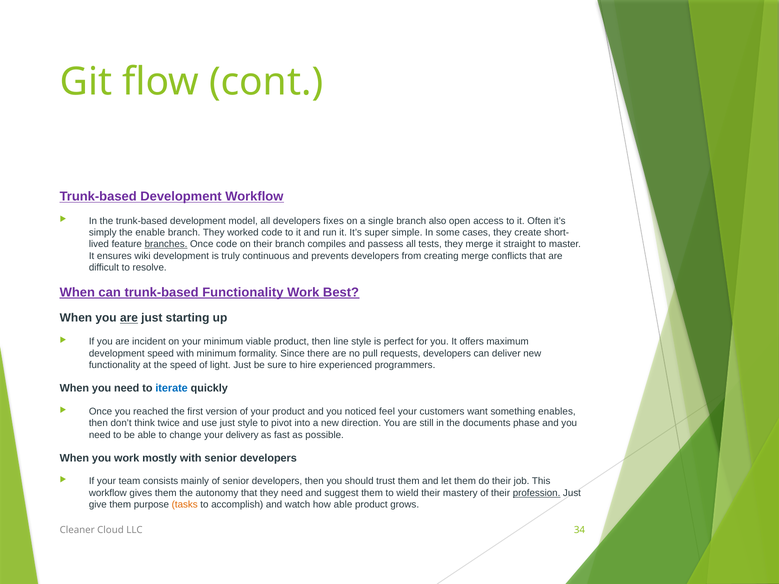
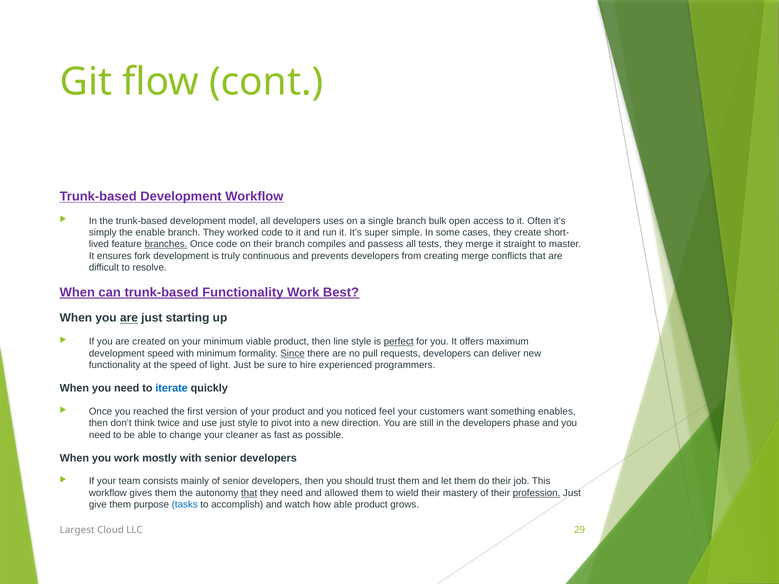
fixes: fixes -> uses
also: also -> bulk
wiki: wiki -> fork
incident: incident -> created
perfect underline: none -> present
Since underline: none -> present
the documents: documents -> developers
delivery: delivery -> cleaner
that at (249, 493) underline: none -> present
suggest: suggest -> allowed
tasks colour: orange -> blue
Cleaner: Cleaner -> Largest
34: 34 -> 29
